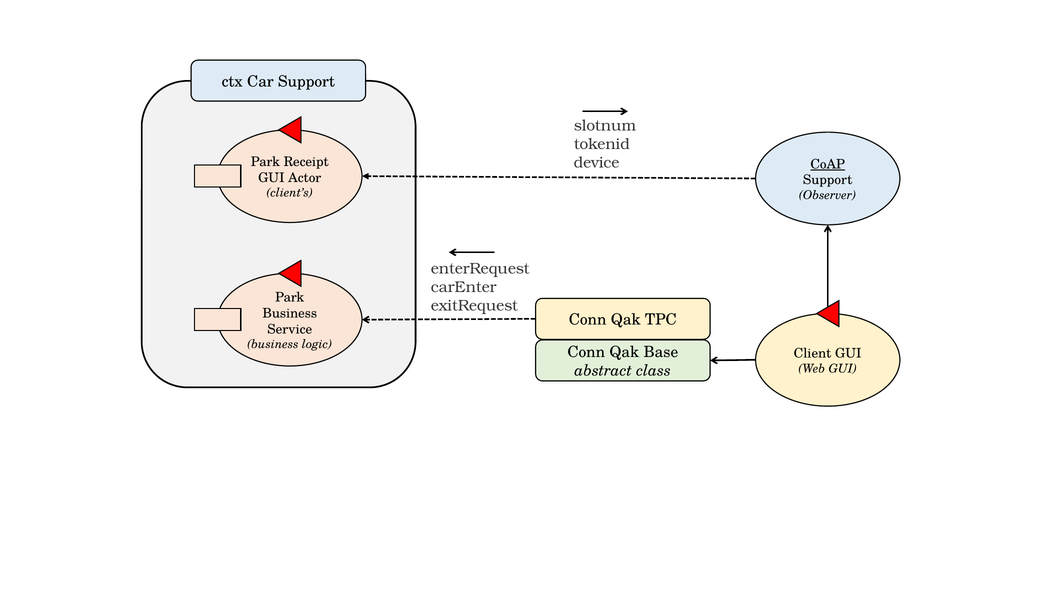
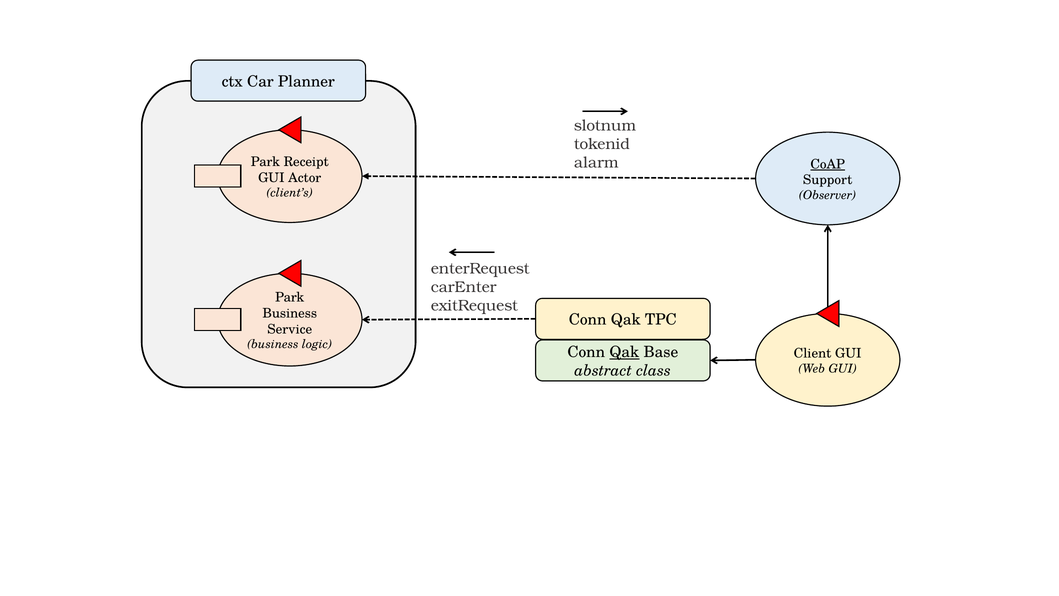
Car Support: Support -> Planner
device: device -> alarm
Qak at (624, 352) underline: none -> present
